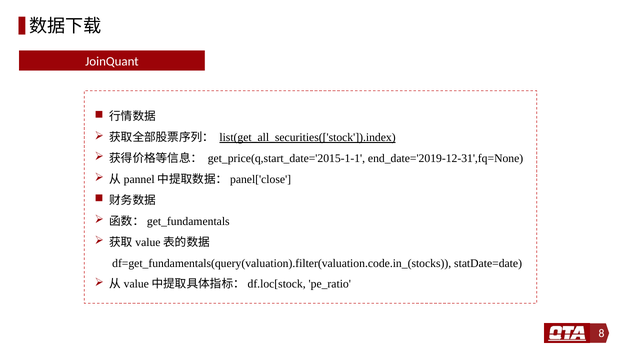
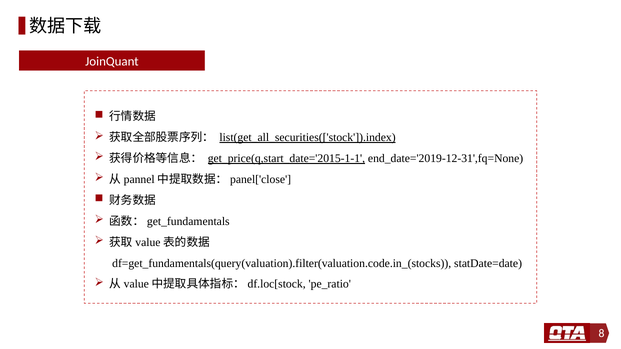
get_price(q,start_date='2015-1-1 underline: none -> present
